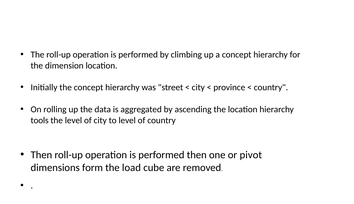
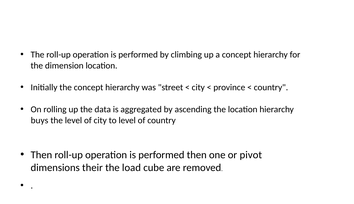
tools: tools -> buys
form: form -> their
